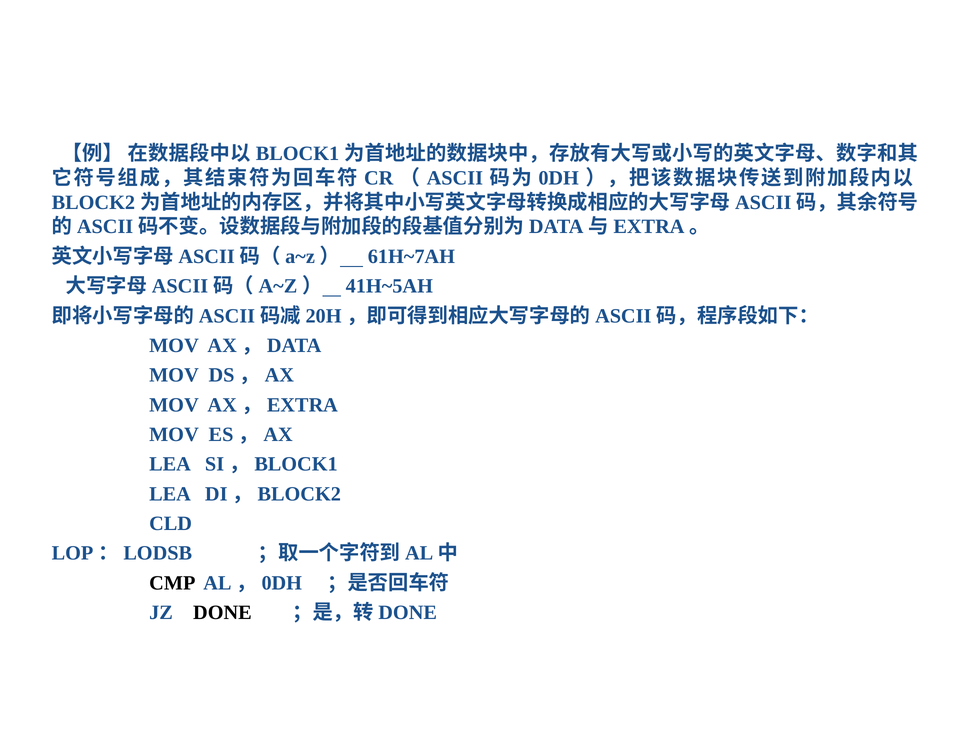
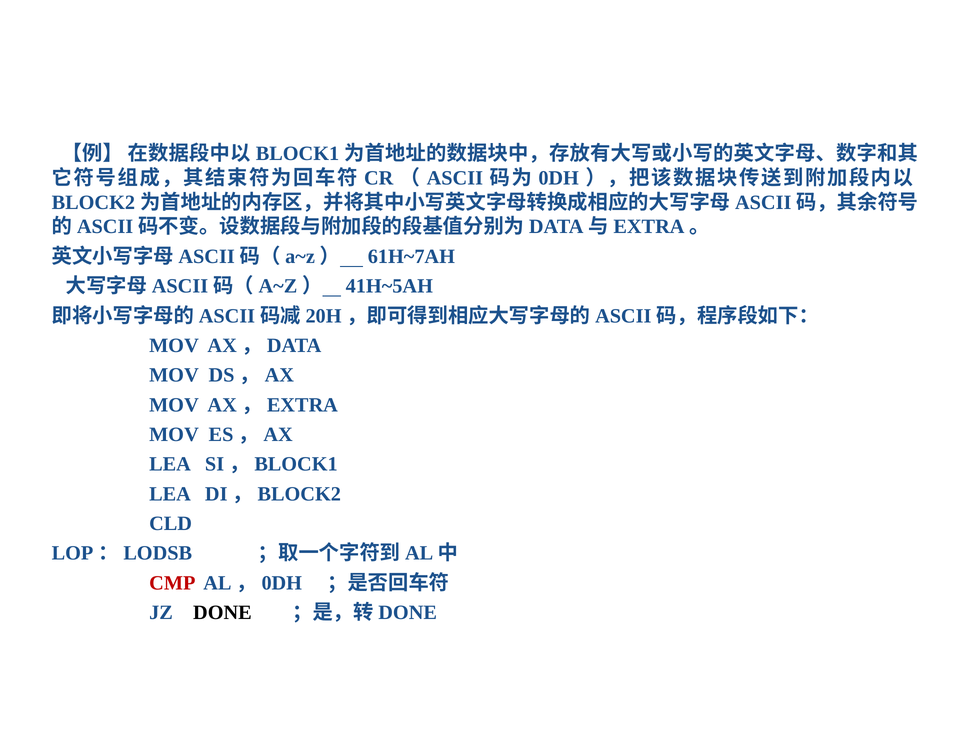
CMP colour: black -> red
